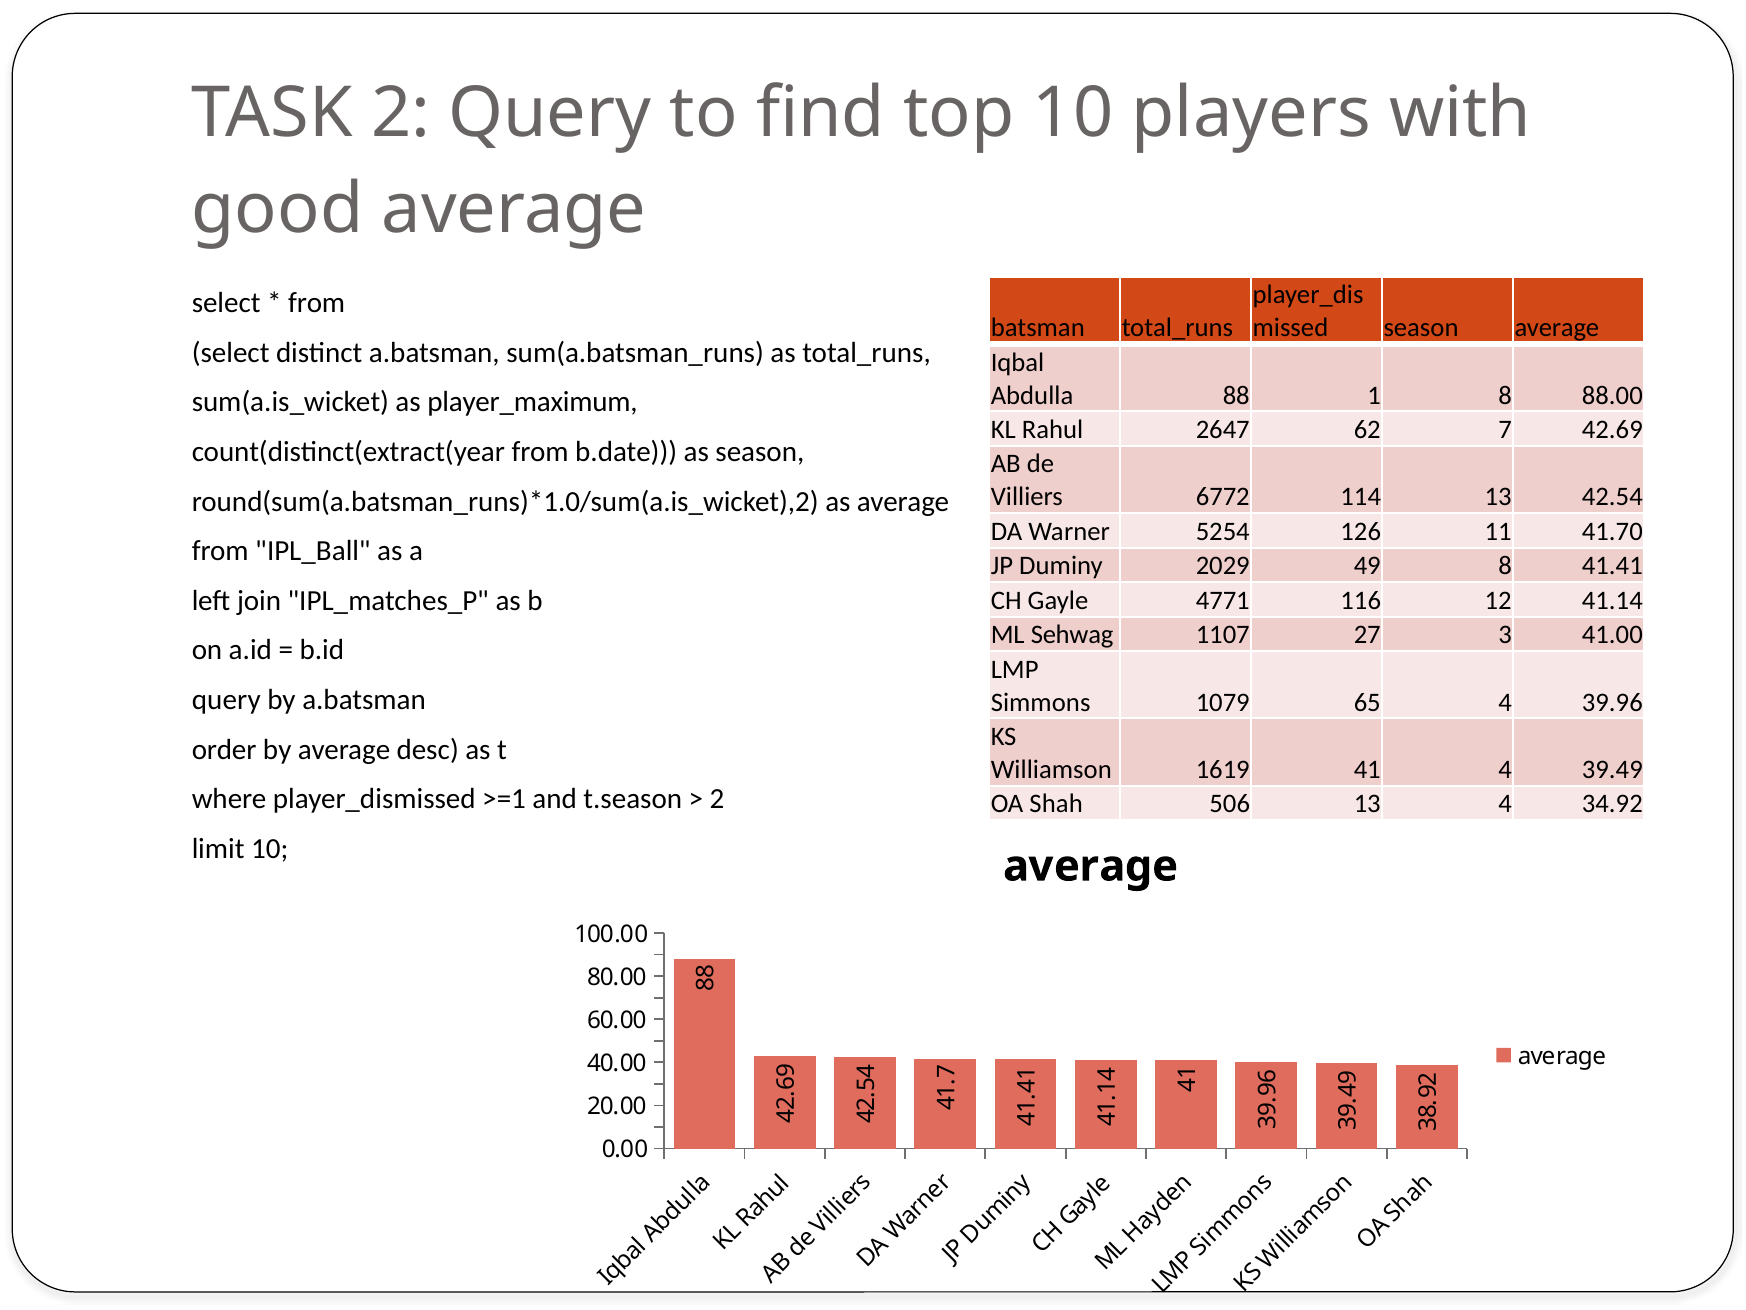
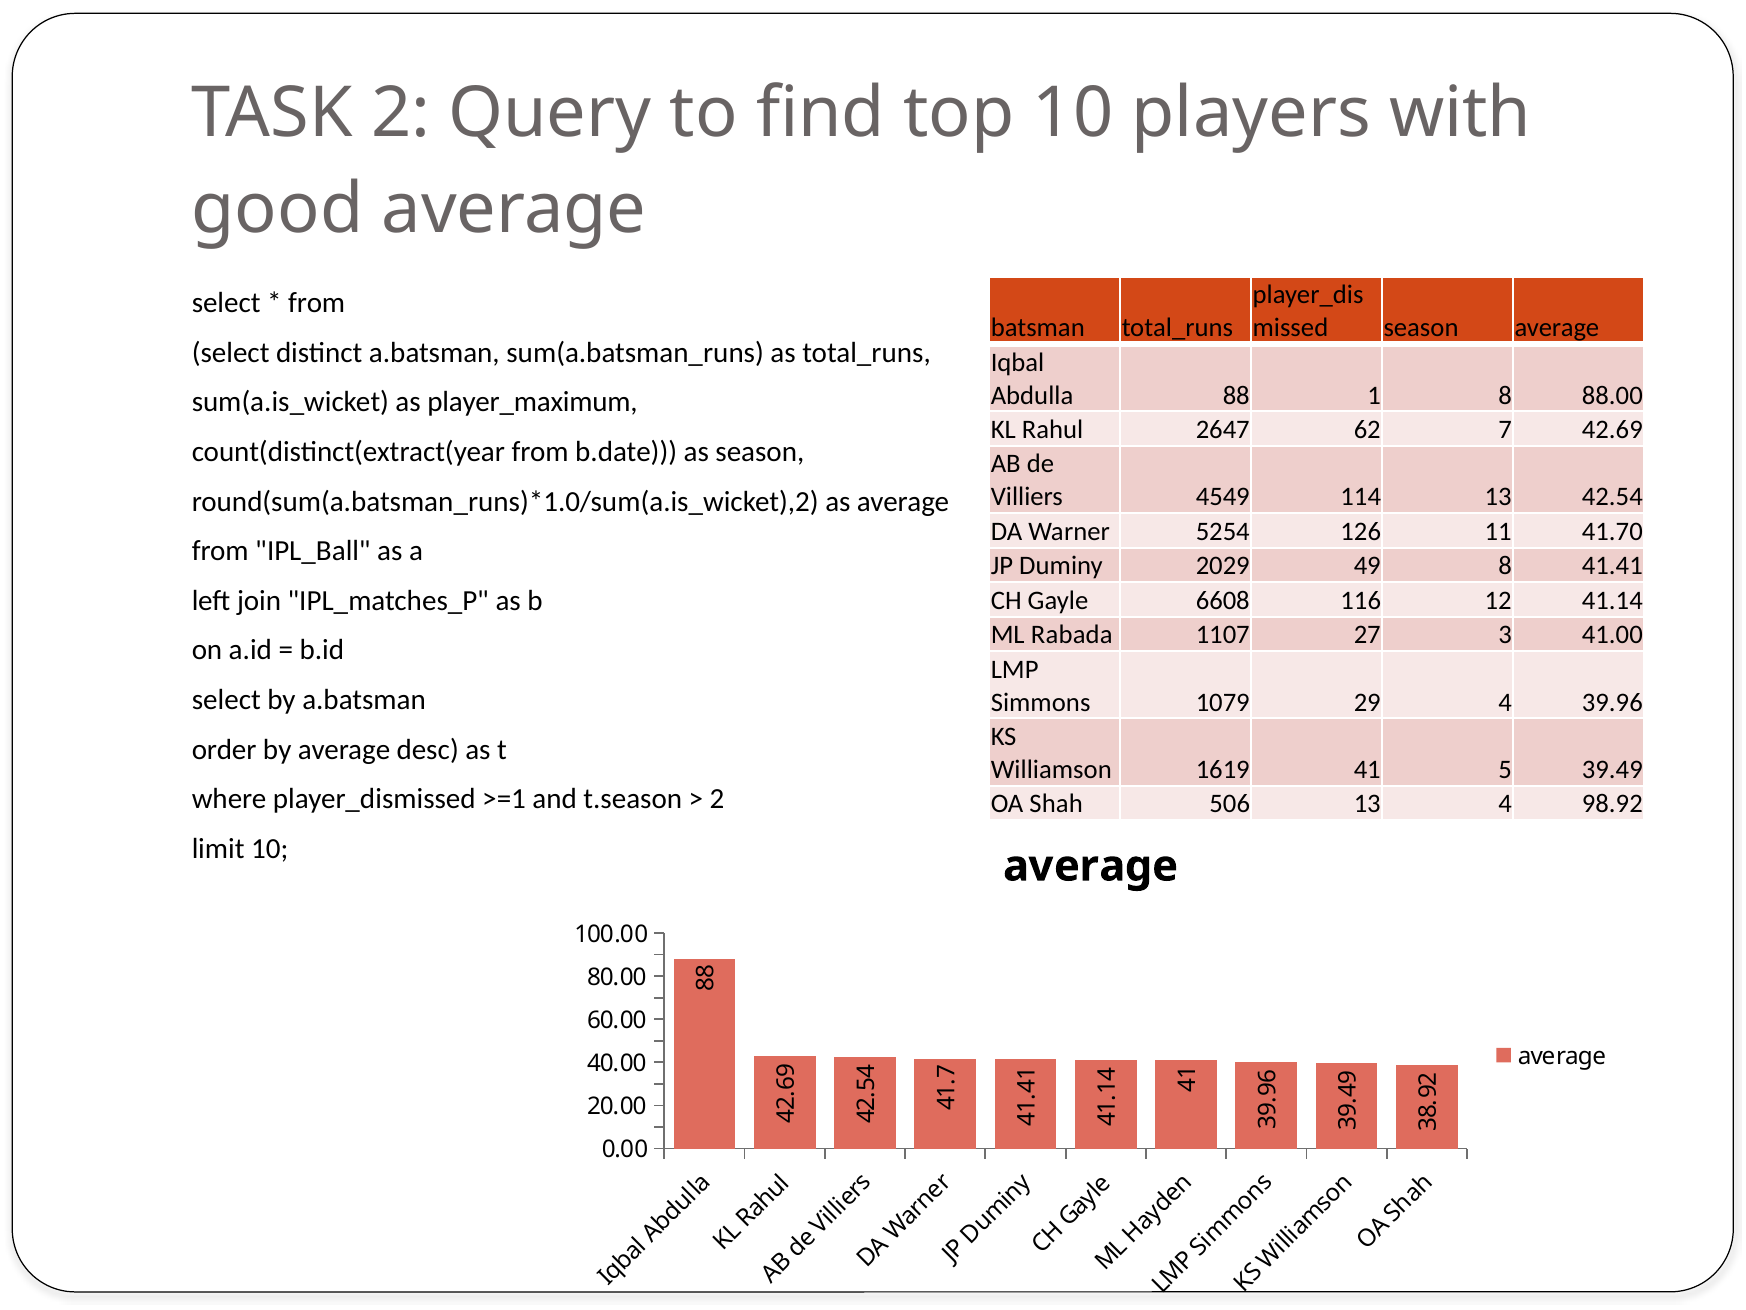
6772: 6772 -> 4549
4771: 4771 -> 6608
Sehwag: Sehwag -> Rabada
query at (226, 700): query -> select
65: 65 -> 29
41 4: 4 -> 5
34.92: 34.92 -> 98.92
